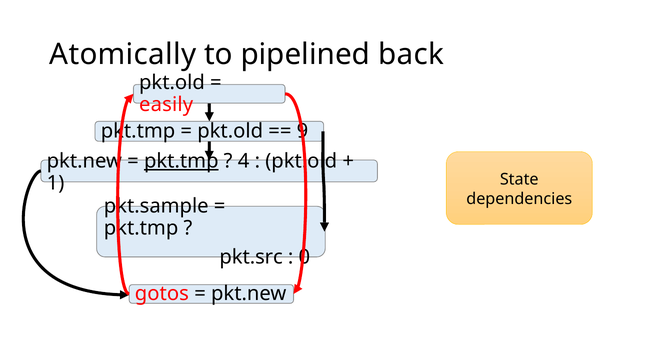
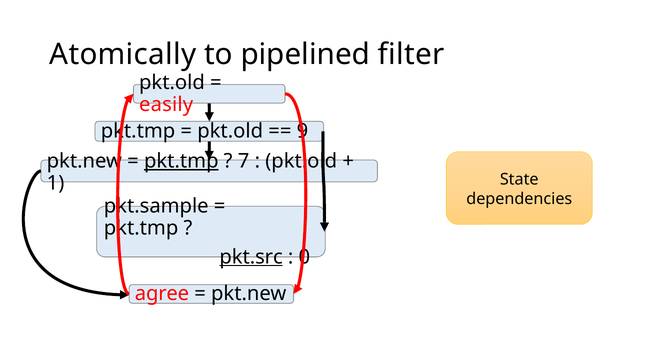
back: back -> filter
4: 4 -> 7
pkt.src underline: none -> present
gotos: gotos -> agree
